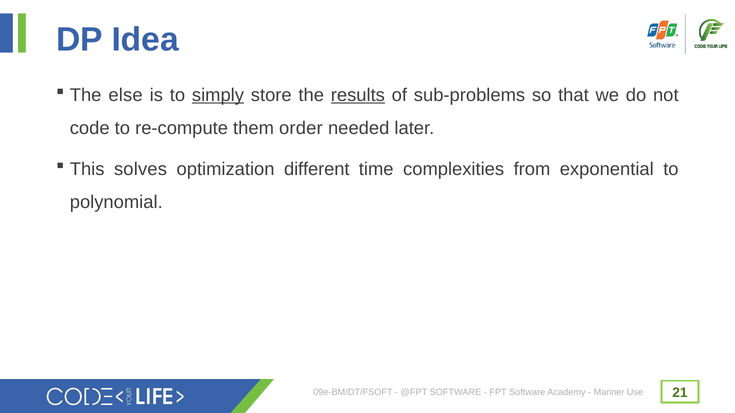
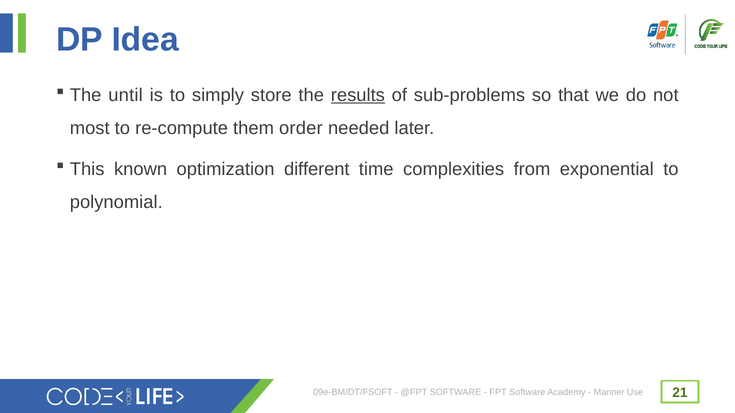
else: else -> until
simply underline: present -> none
code: code -> most
solves: solves -> known
